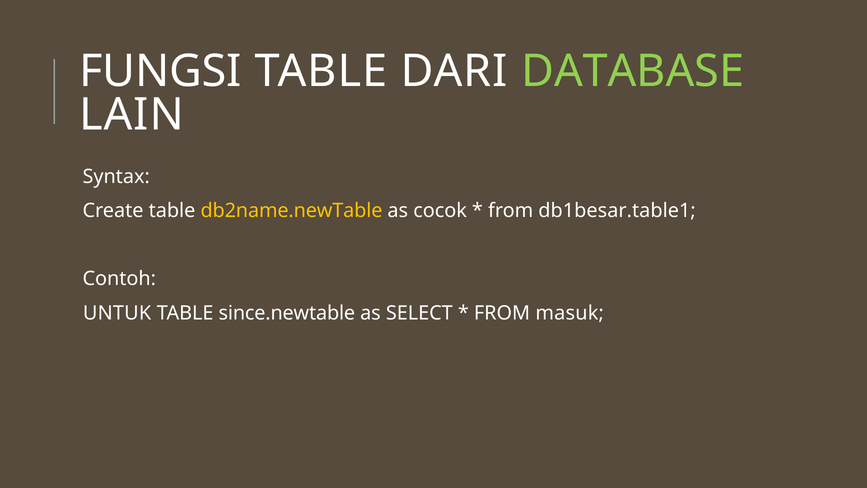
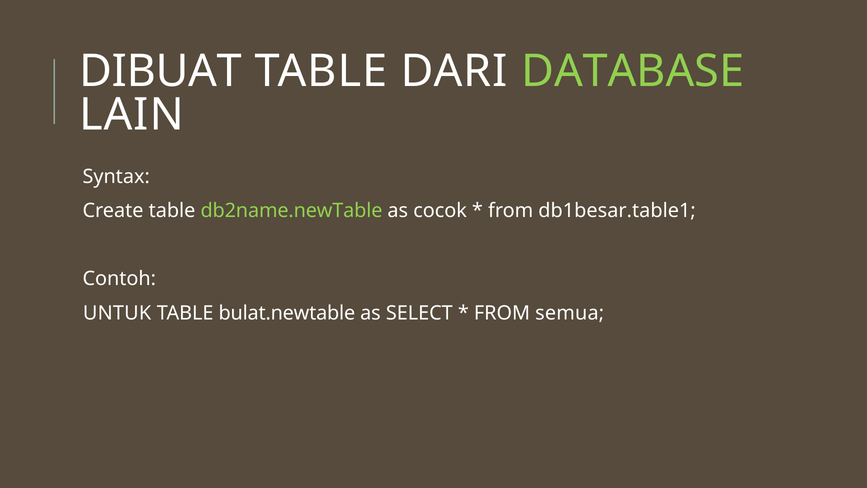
FUNGSI: FUNGSI -> DIBUAT
db2name.newTable colour: yellow -> light green
since.newtable: since.newtable -> bulat.newtable
masuk: masuk -> semua
